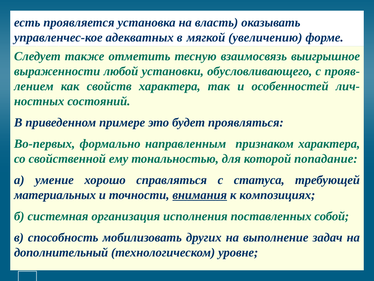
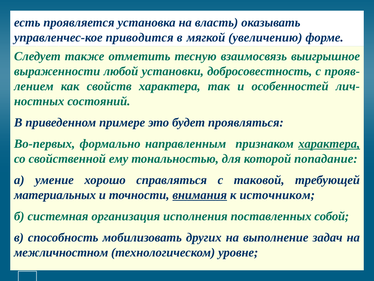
адекватных: адекватных -> приводится
обусловливающего: обусловливающего -> добросовестность
характера at (329, 143) underline: none -> present
статуса: статуса -> таковой
композициях: композициях -> источником
дополнительный: дополнительный -> межличностном
